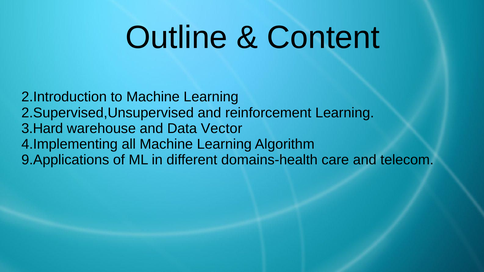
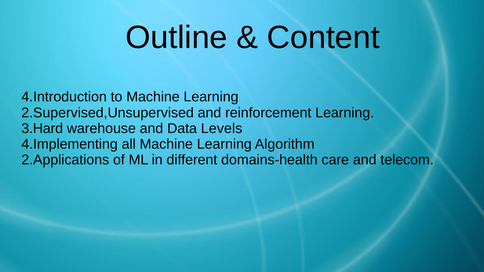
2.Introduction: 2.Introduction -> 4.Introduction
Vector: Vector -> Levels
9.Applications: 9.Applications -> 2.Applications
